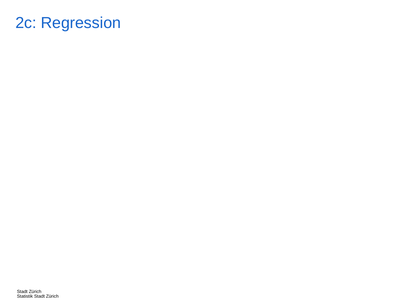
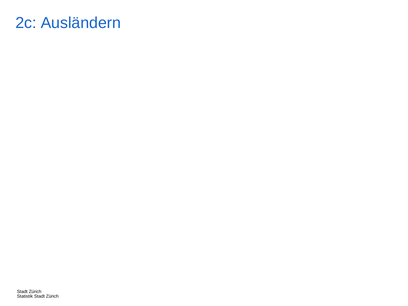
Regression: Regression -> Ausländern
